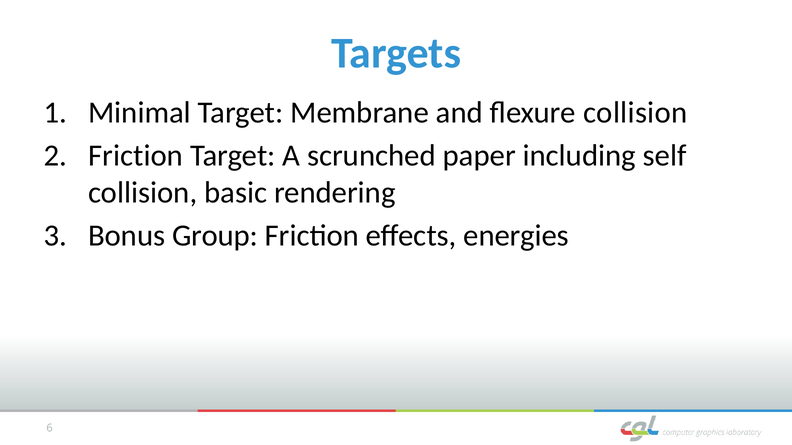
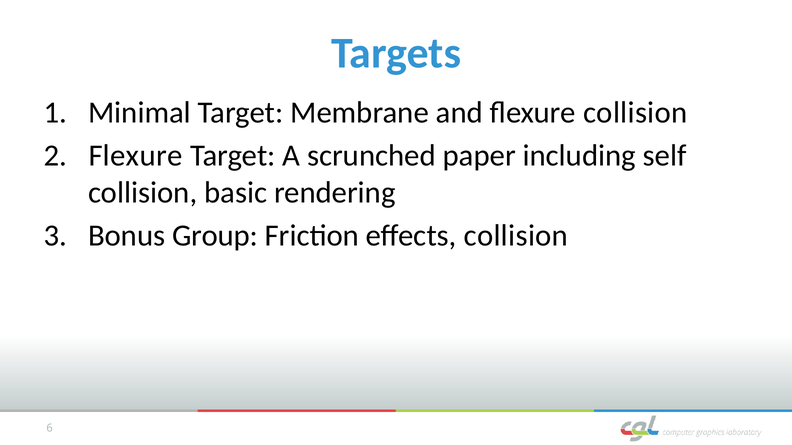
Friction at (136, 156): Friction -> Flexure
effects energies: energies -> collision
